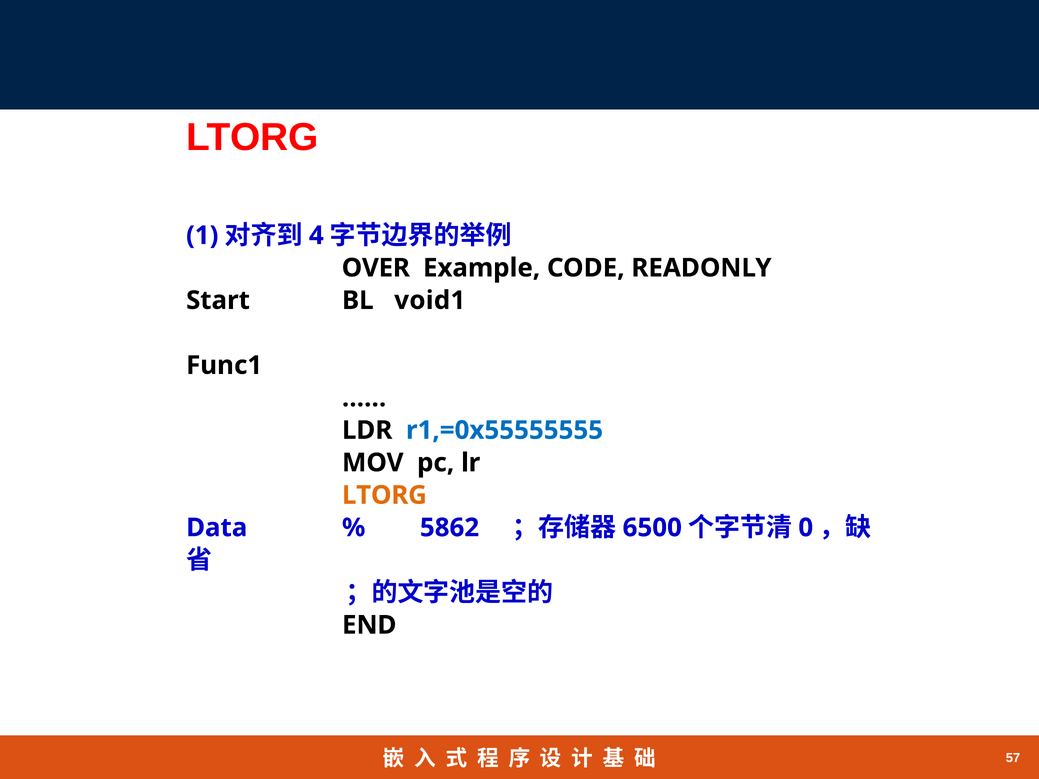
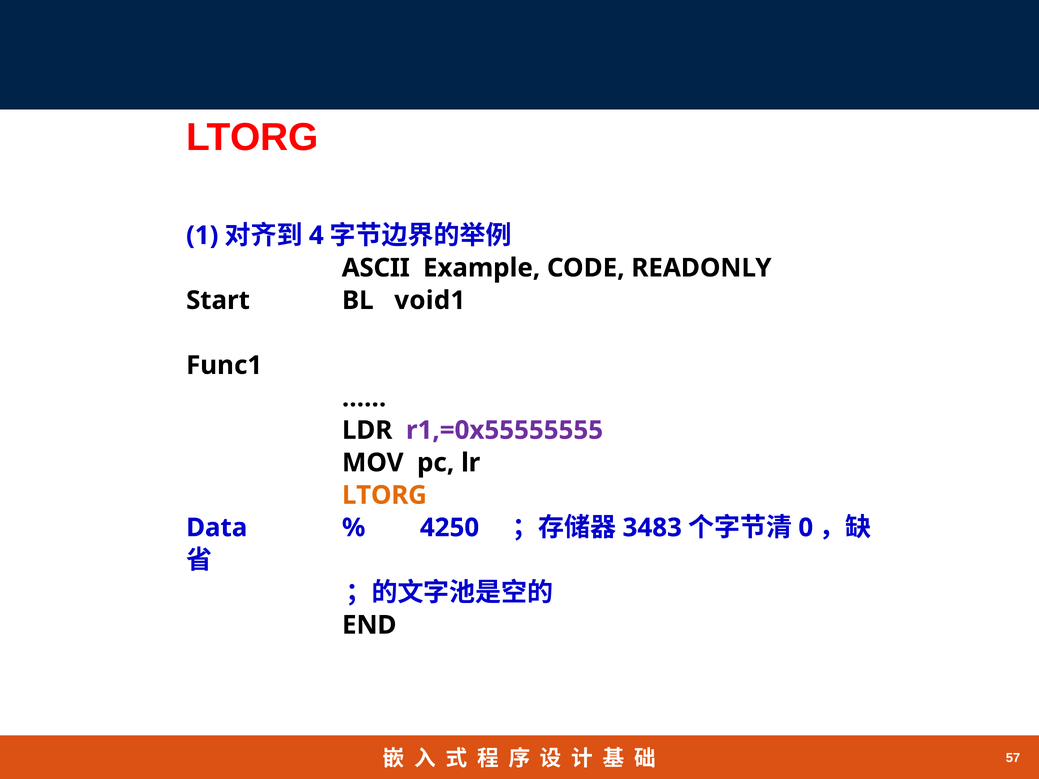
OVER: OVER -> ASCII
r1,=0x55555555 colour: blue -> purple
5862: 5862 -> 4250
6500: 6500 -> 3483
